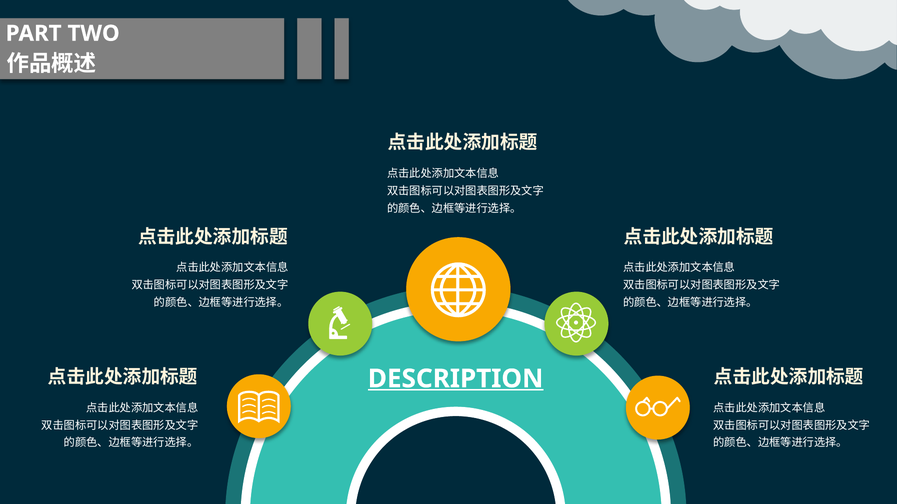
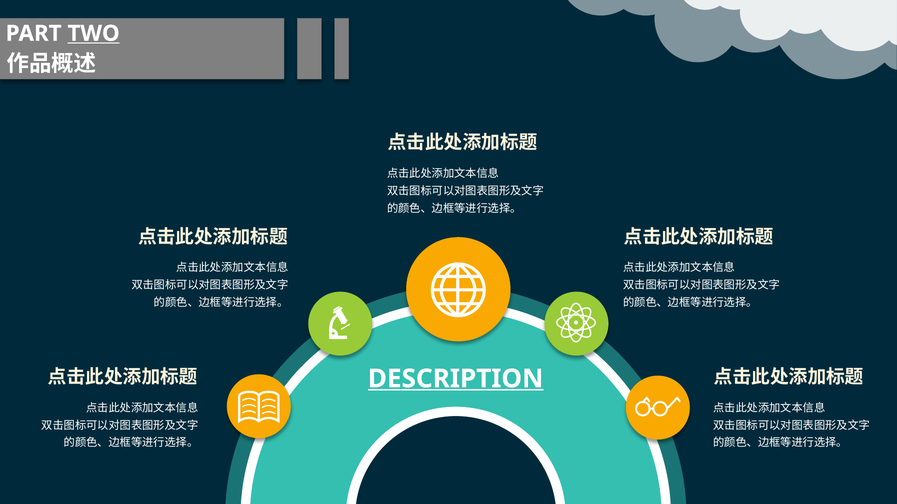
TWO underline: none -> present
